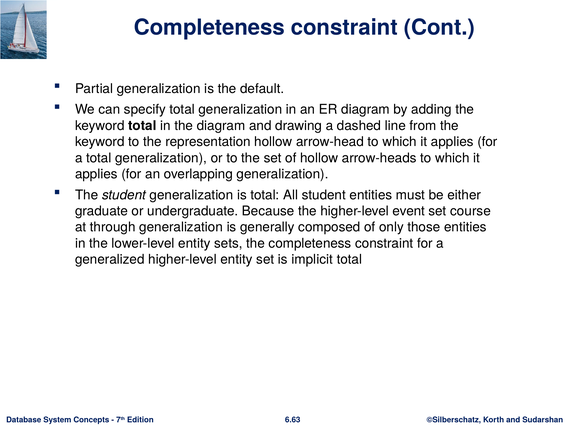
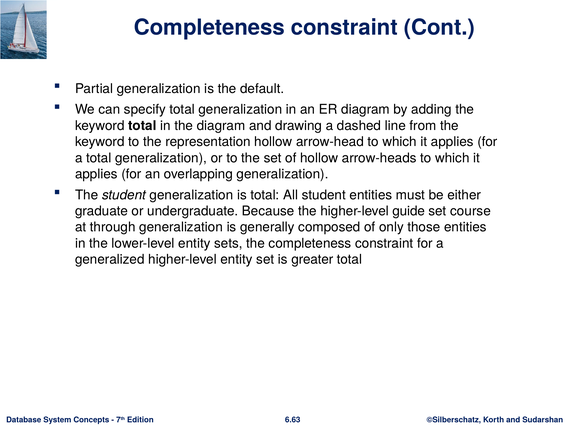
event: event -> guide
implicit: implicit -> greater
